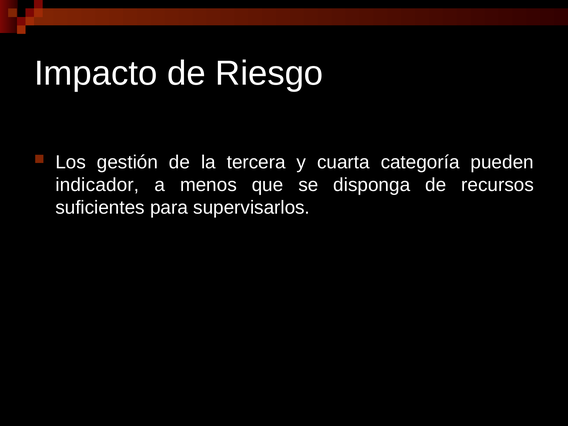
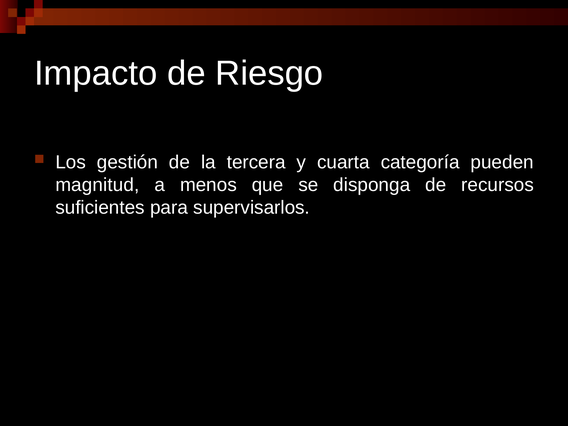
indicador: indicador -> magnitud
